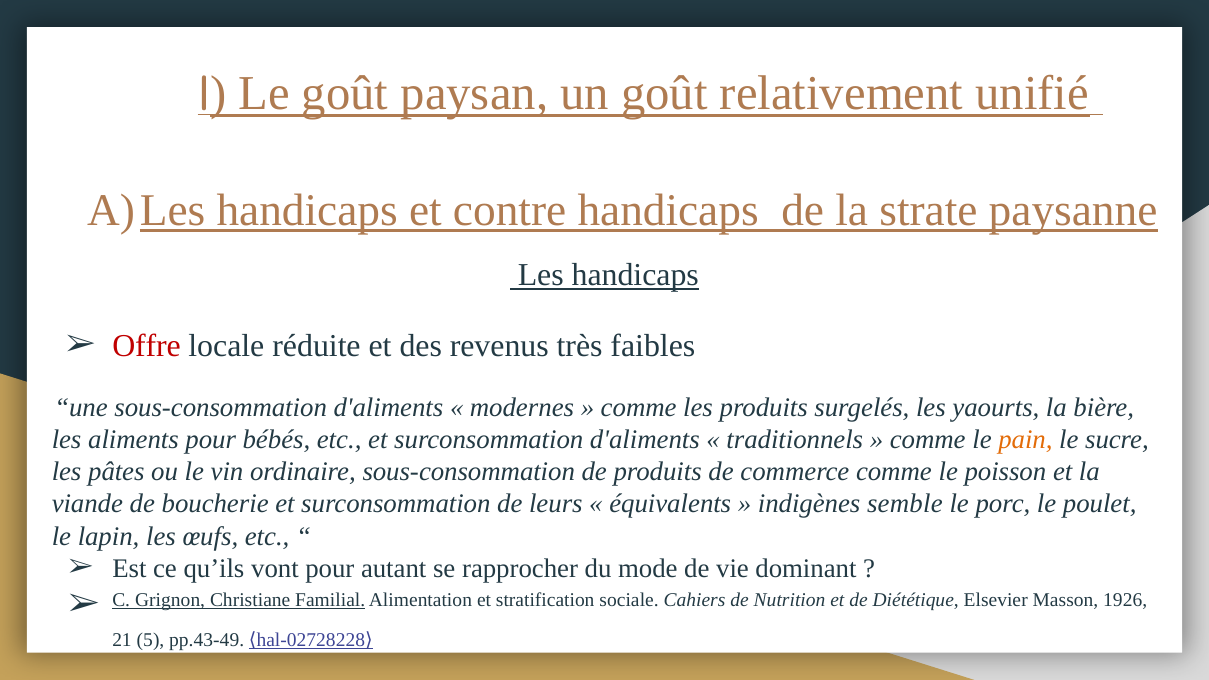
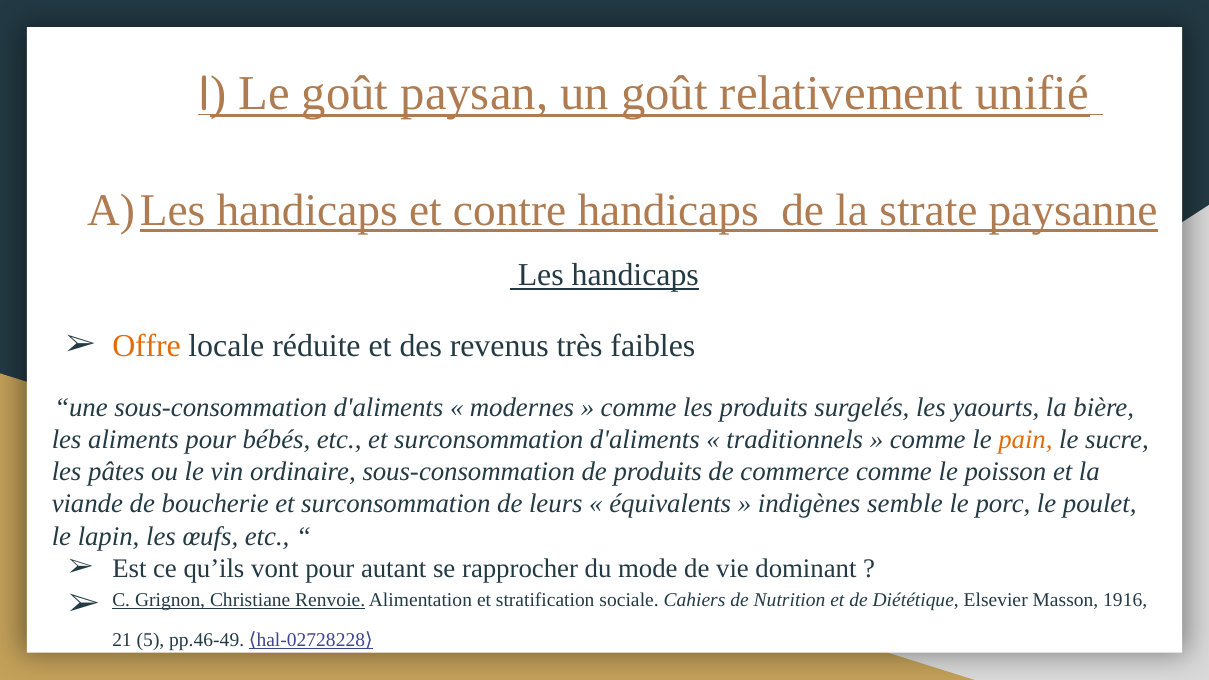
Offre colour: red -> orange
Familial: Familial -> Renvoie
1926: 1926 -> 1916
pp.43-49: pp.43-49 -> pp.46-49
